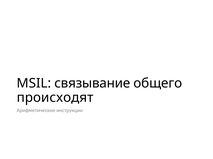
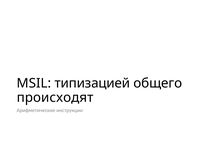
связывание: связывание -> типизацией
